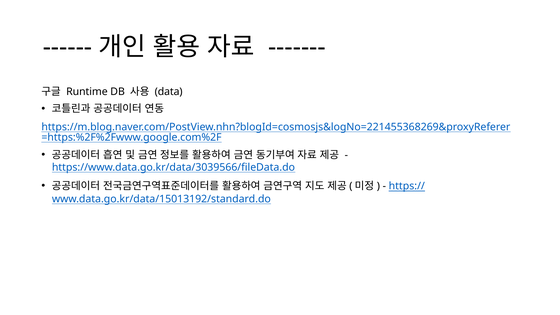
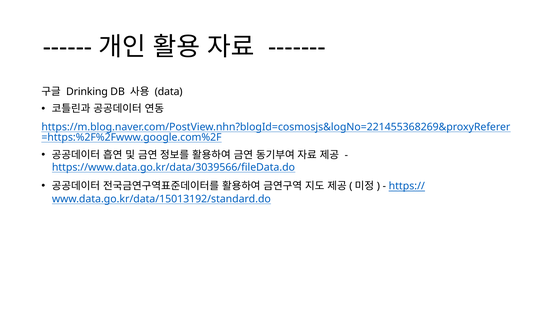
Runtime: Runtime -> Drinking
